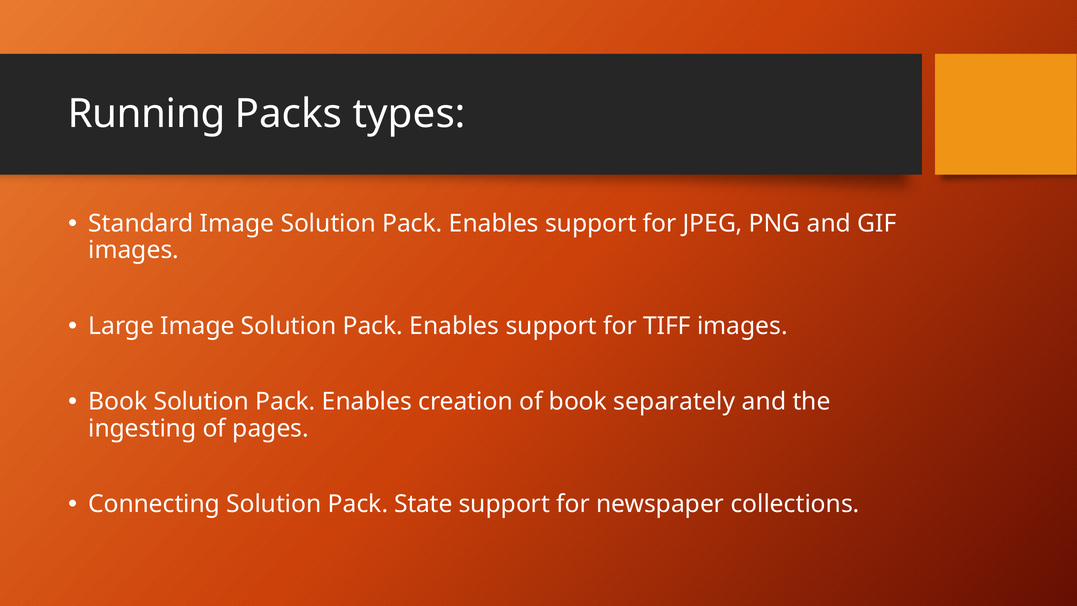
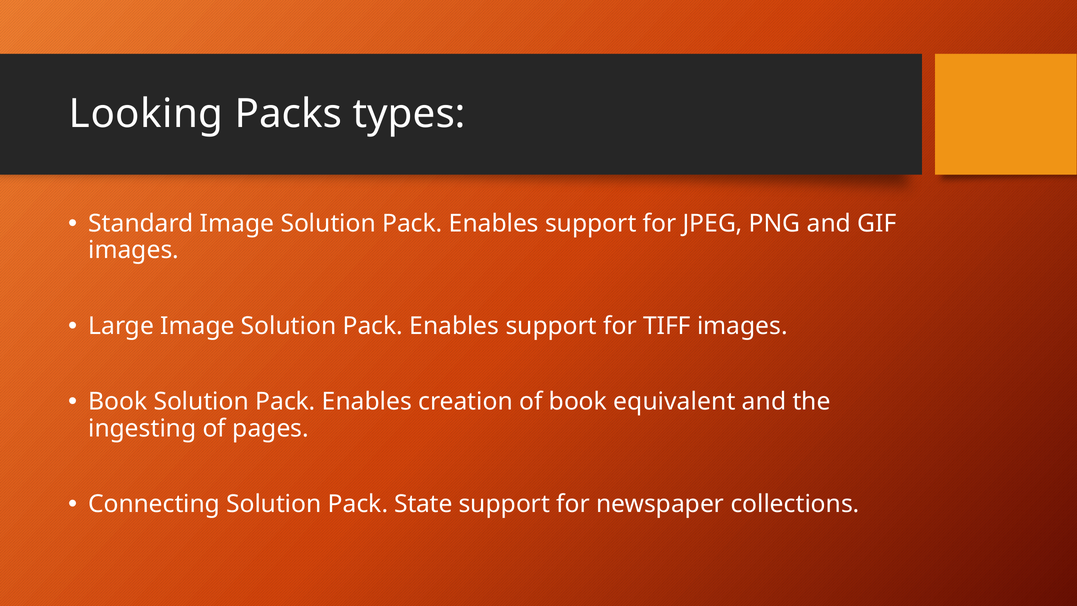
Running: Running -> Looking
separately: separately -> equivalent
